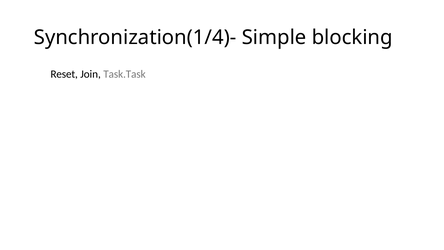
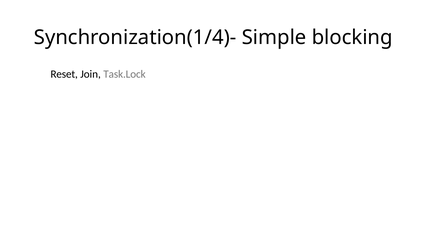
Task.Task: Task.Task -> Task.Lock
